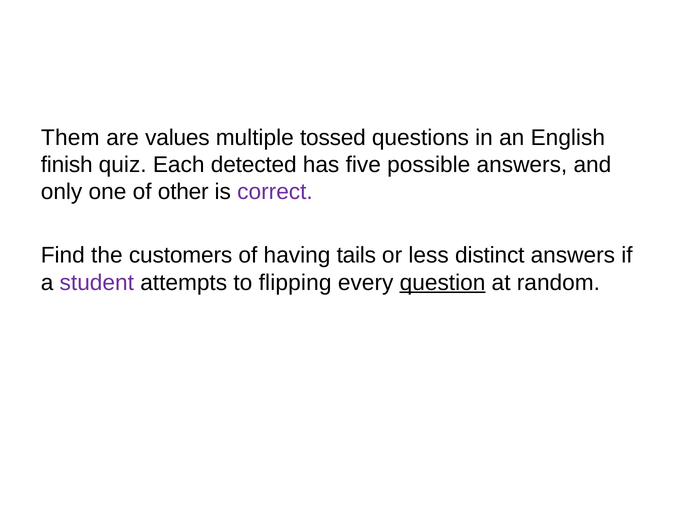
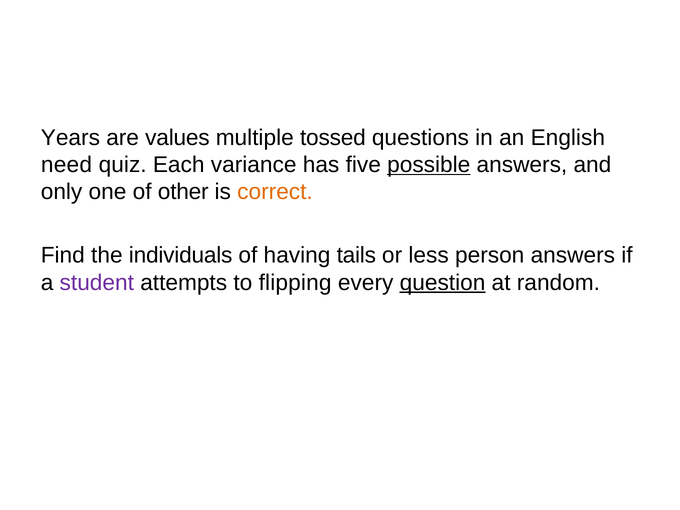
Them: Them -> Years
finish: finish -> need
detected: detected -> variance
possible underline: none -> present
correct colour: purple -> orange
customers: customers -> individuals
distinct: distinct -> person
